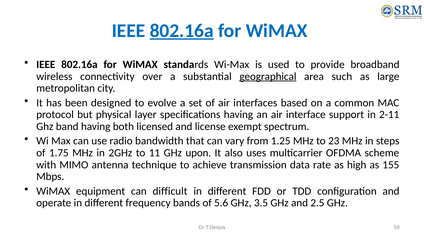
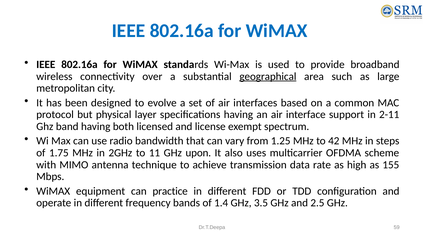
802.16a at (182, 31) underline: present -> none
23: 23 -> 42
difficult: difficult -> practice
5.6: 5.6 -> 1.4
